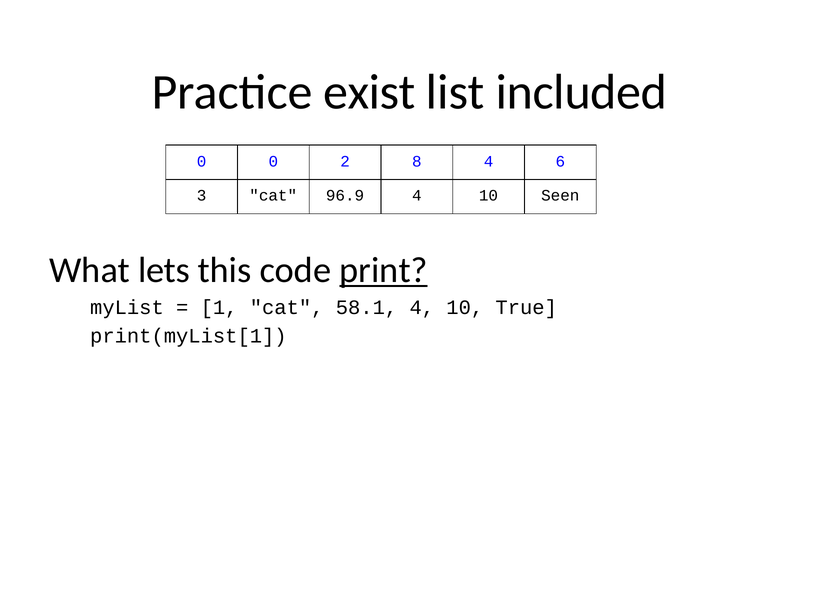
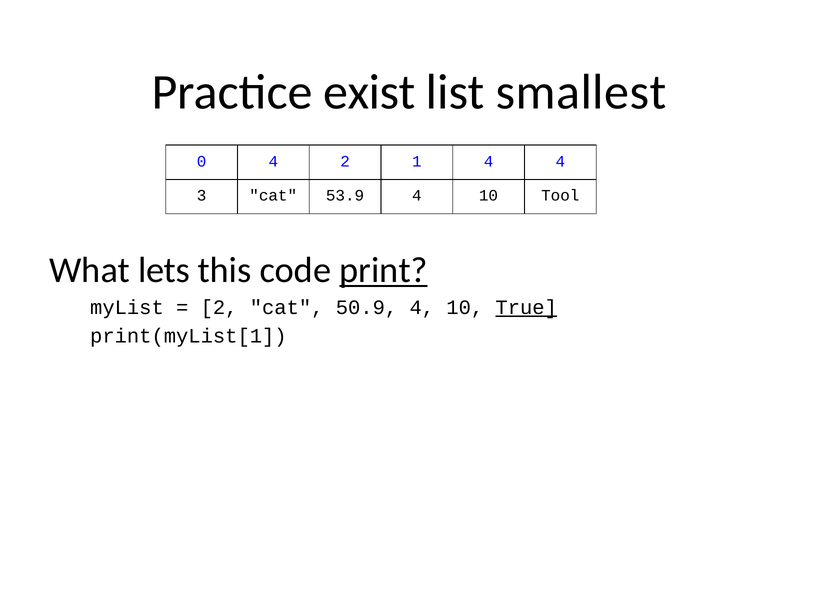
included: included -> smallest
0 0: 0 -> 4
8: 8 -> 1
4 6: 6 -> 4
96.9: 96.9 -> 53.9
Seen: Seen -> Tool
1 at (219, 308): 1 -> 2
58.1: 58.1 -> 50.9
True underline: none -> present
